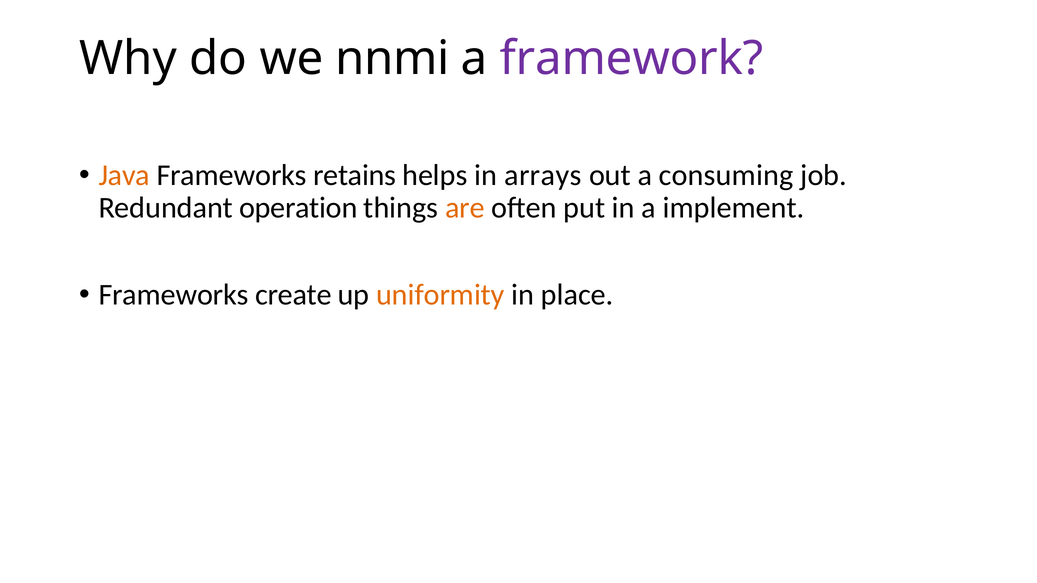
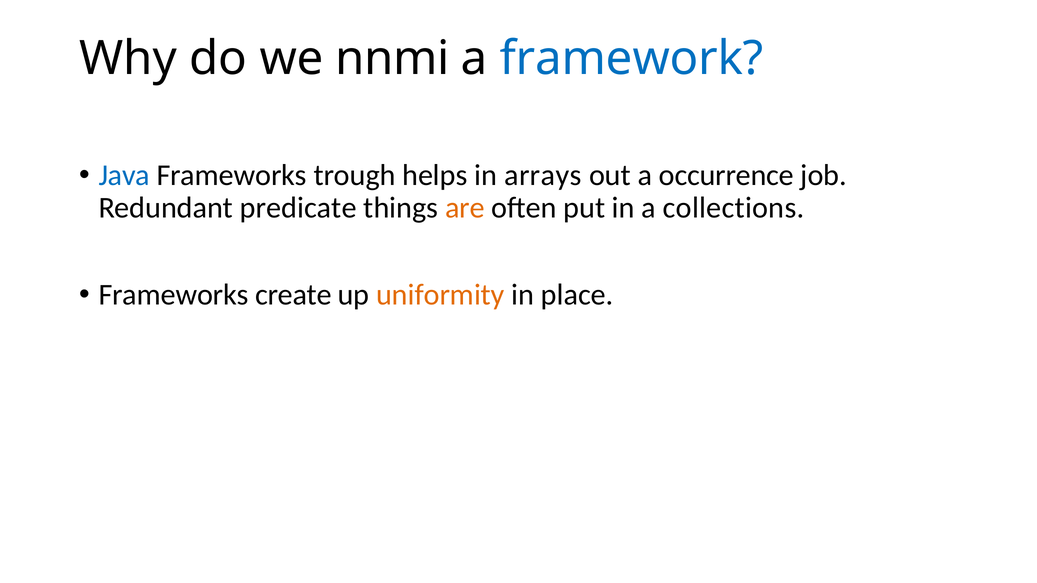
framework colour: purple -> blue
Java colour: orange -> blue
retains: retains -> trough
consuming: consuming -> occurrence
operation: operation -> predicate
implement: implement -> collections
